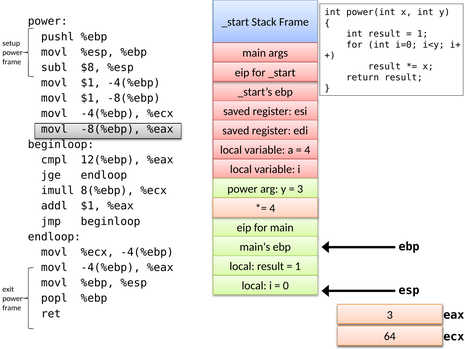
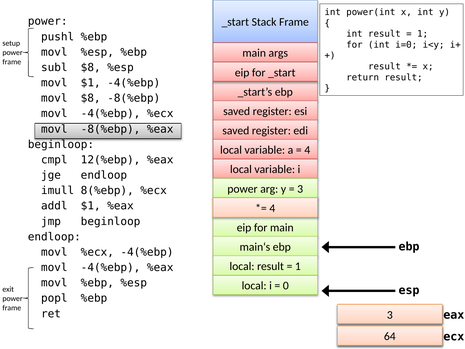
$1 at (91, 98): $1 -> $8
